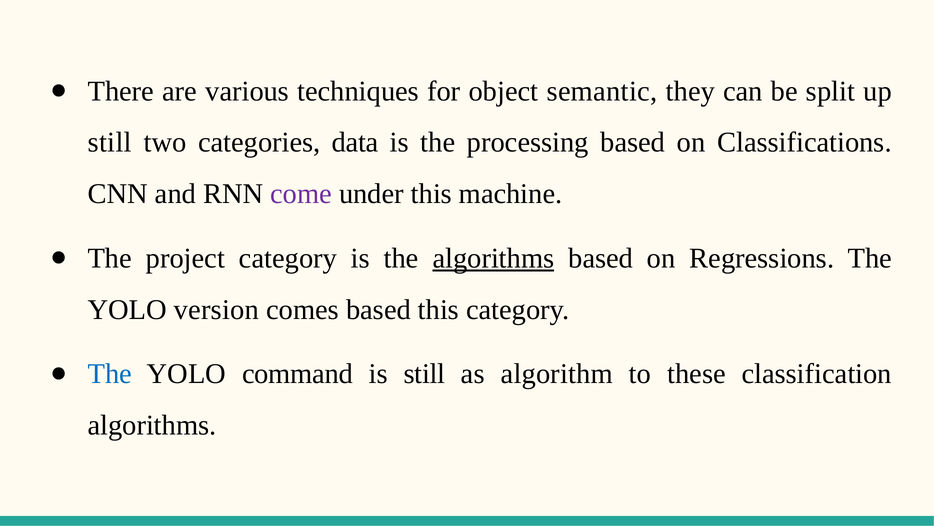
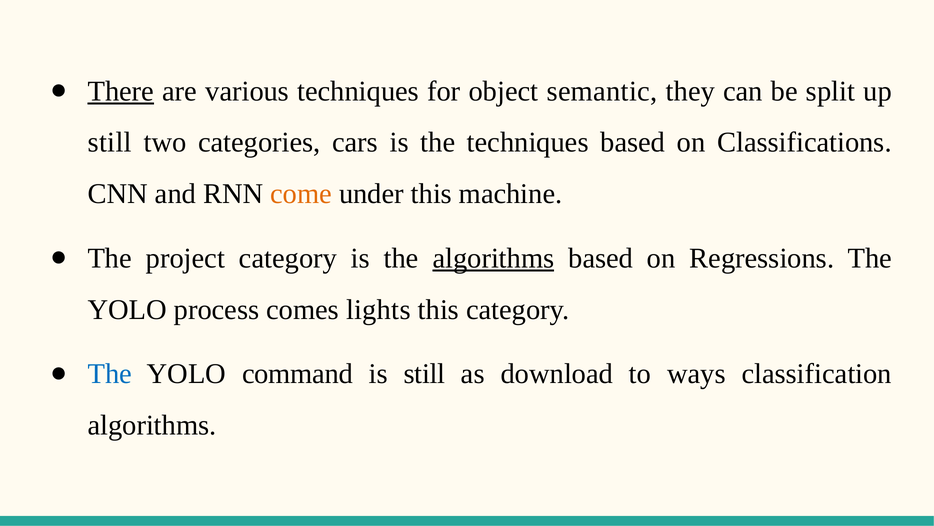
There underline: none -> present
data: data -> cars
the processing: processing -> techniques
come colour: purple -> orange
version: version -> process
comes based: based -> lights
algorithm: algorithm -> download
these: these -> ways
